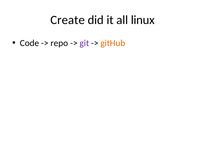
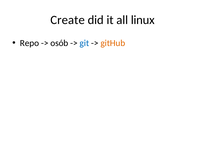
Code: Code -> Repo
repo: repo -> osób
git colour: purple -> blue
